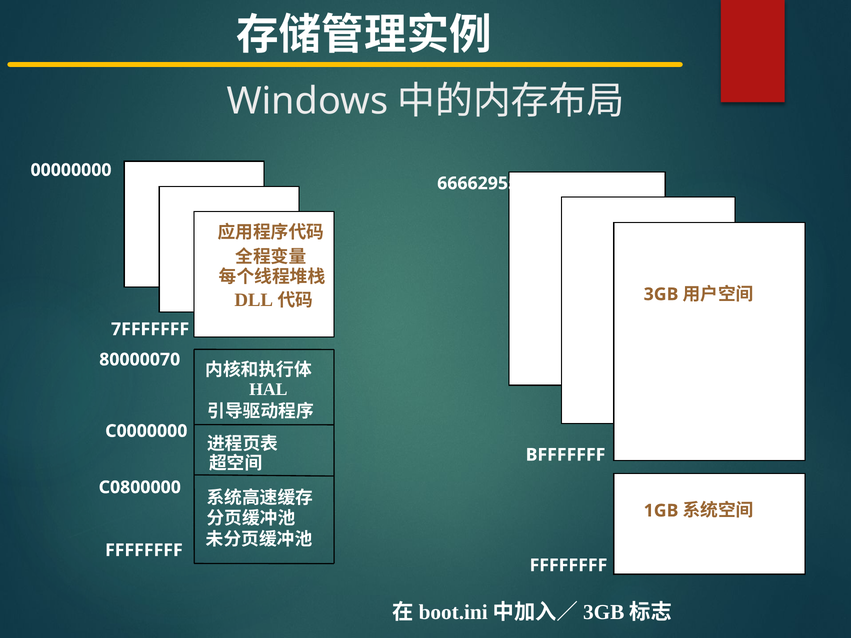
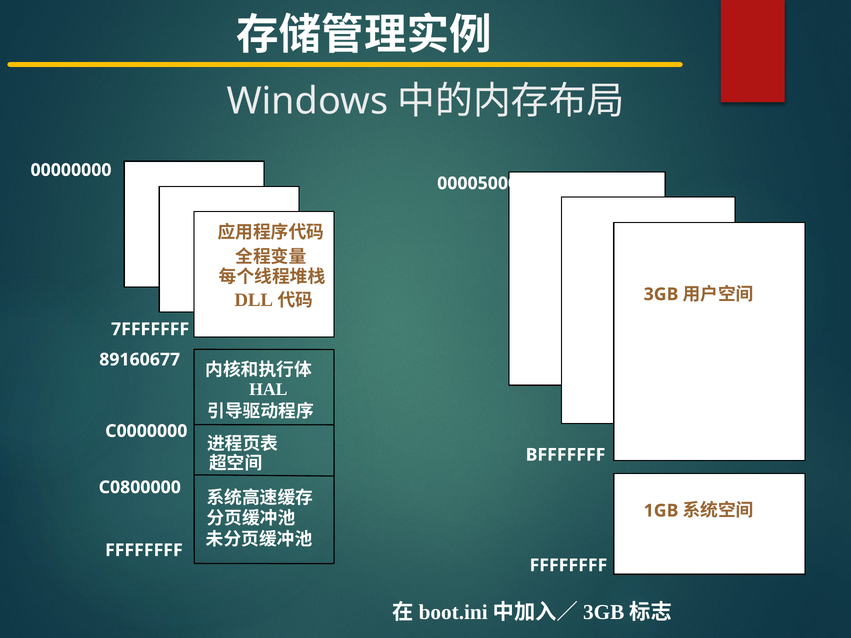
66662955: 66662955 -> 00005000
80000070: 80000070 -> 89160677
